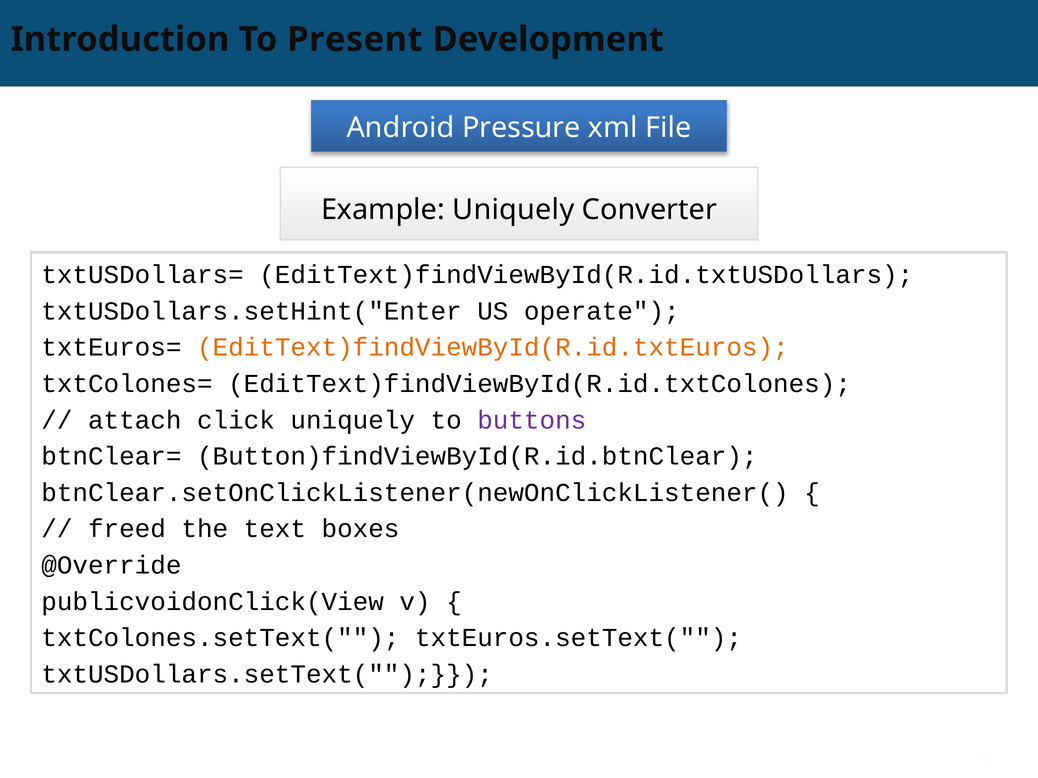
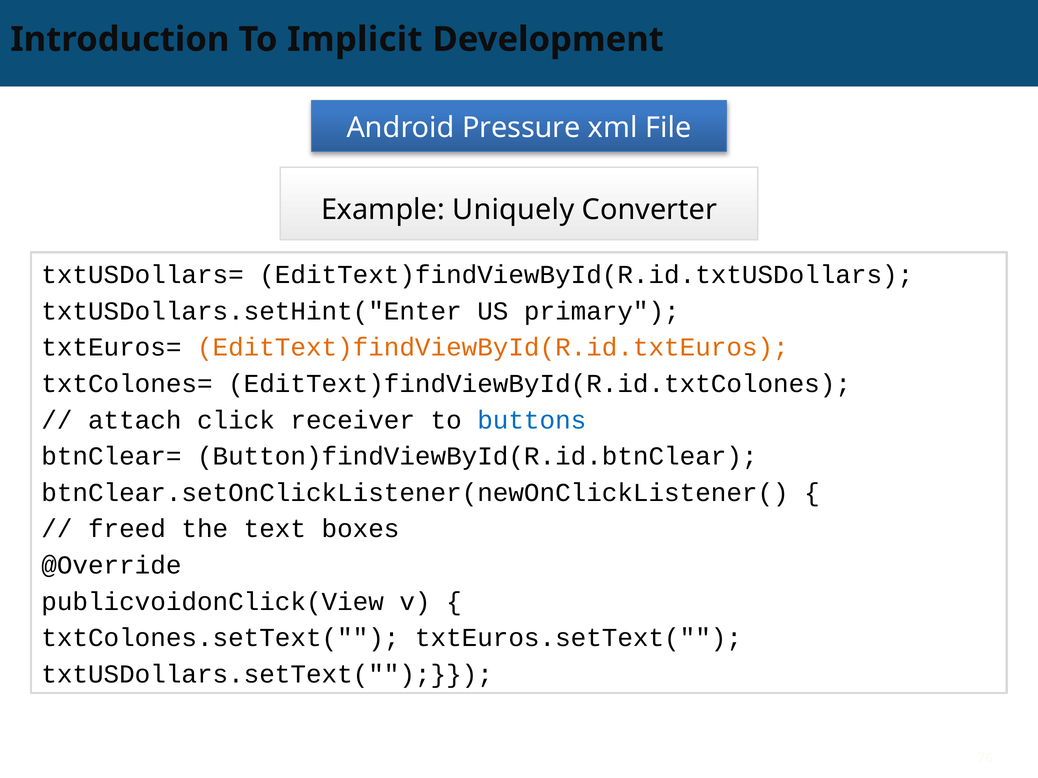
Present: Present -> Implicit
operate: operate -> primary
click uniquely: uniquely -> receiver
buttons colour: purple -> blue
